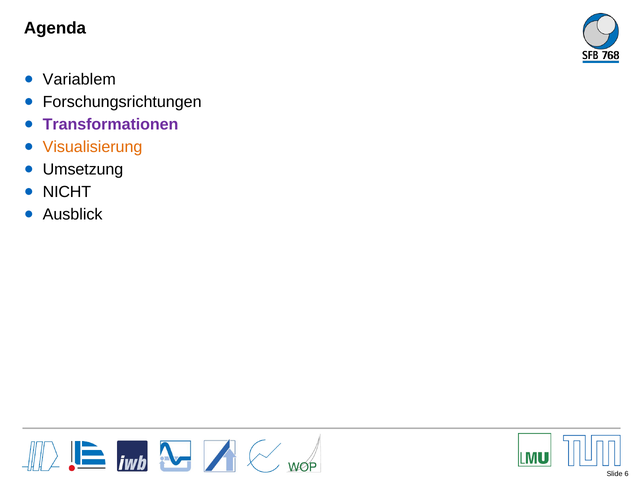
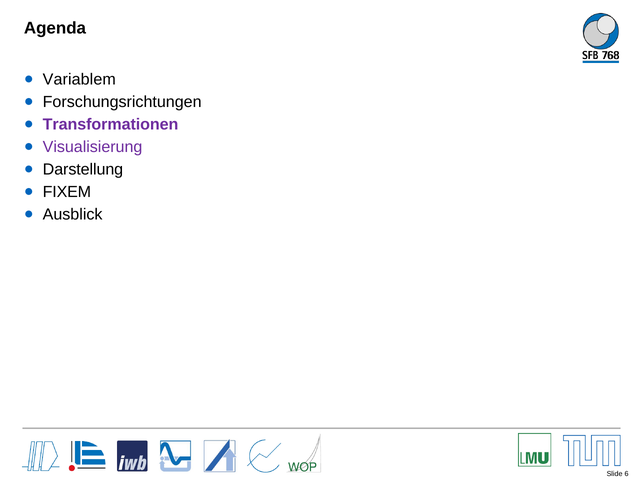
Visualisierung colour: orange -> purple
Umsetzung: Umsetzung -> Darstellung
NICHT: NICHT -> FIXEM
